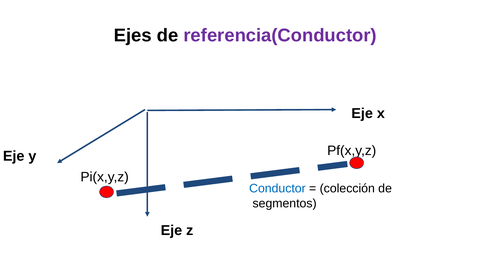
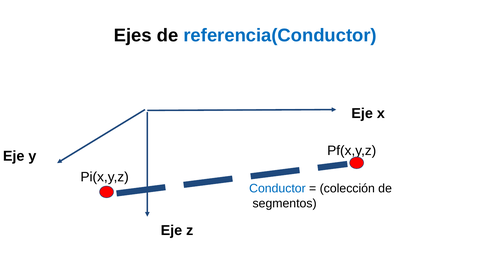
referencia(Conductor colour: purple -> blue
